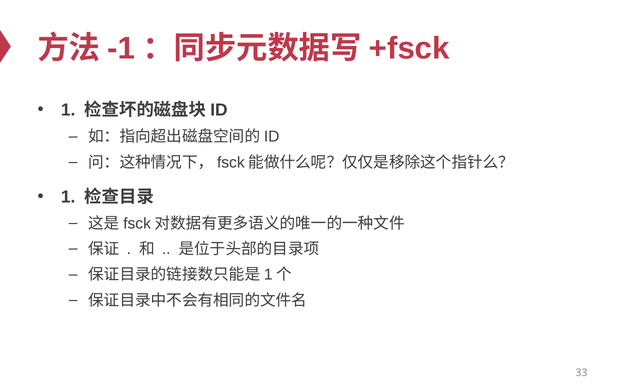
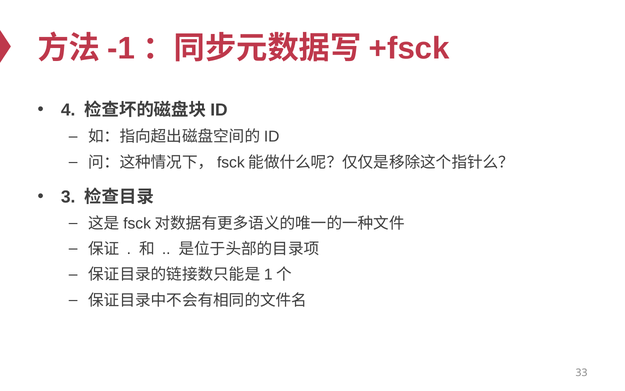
1 at (68, 110): 1 -> 4
1 at (68, 197): 1 -> 3
